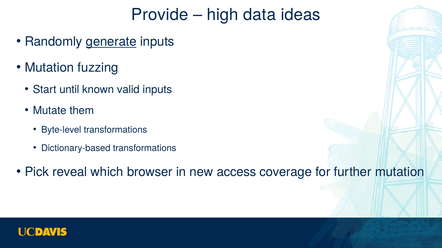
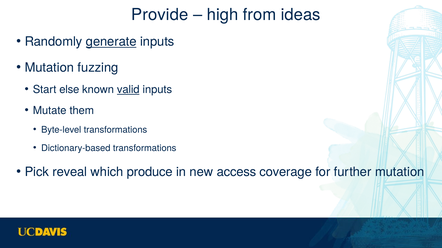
data: data -> from
until: until -> else
valid underline: none -> present
browser: browser -> produce
